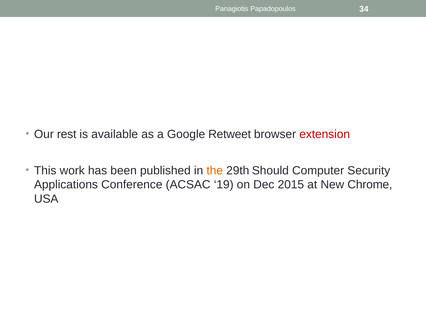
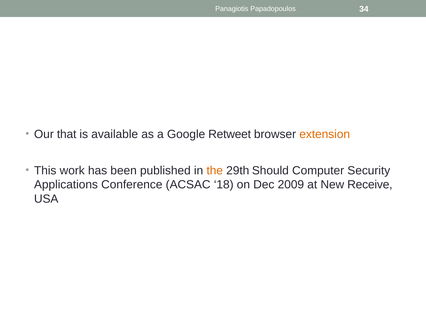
rest: rest -> that
extension colour: red -> orange
19: 19 -> 18
2015: 2015 -> 2009
Chrome: Chrome -> Receive
